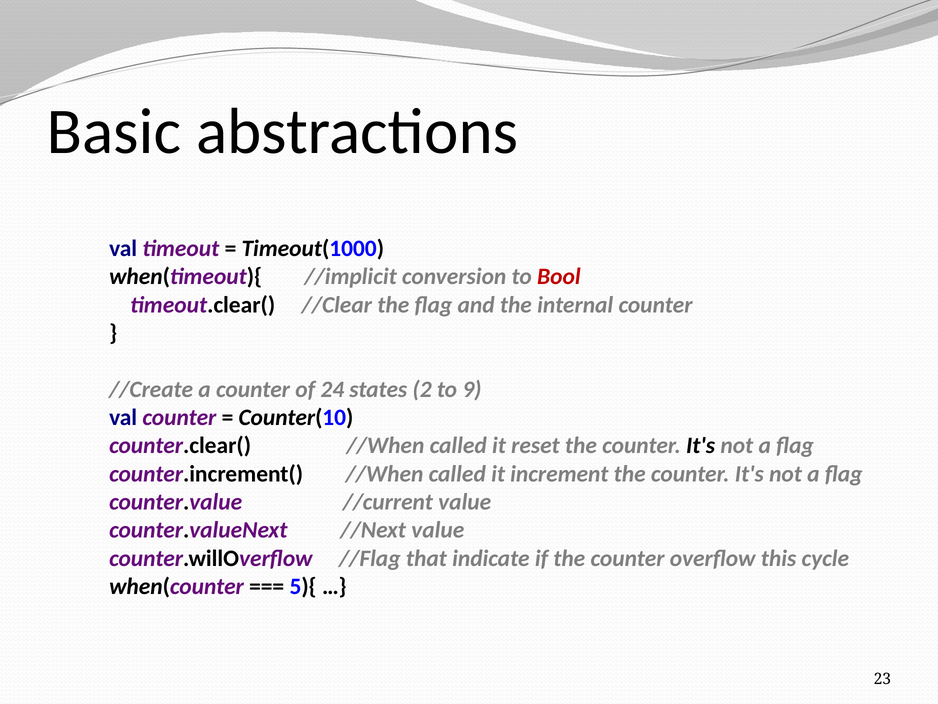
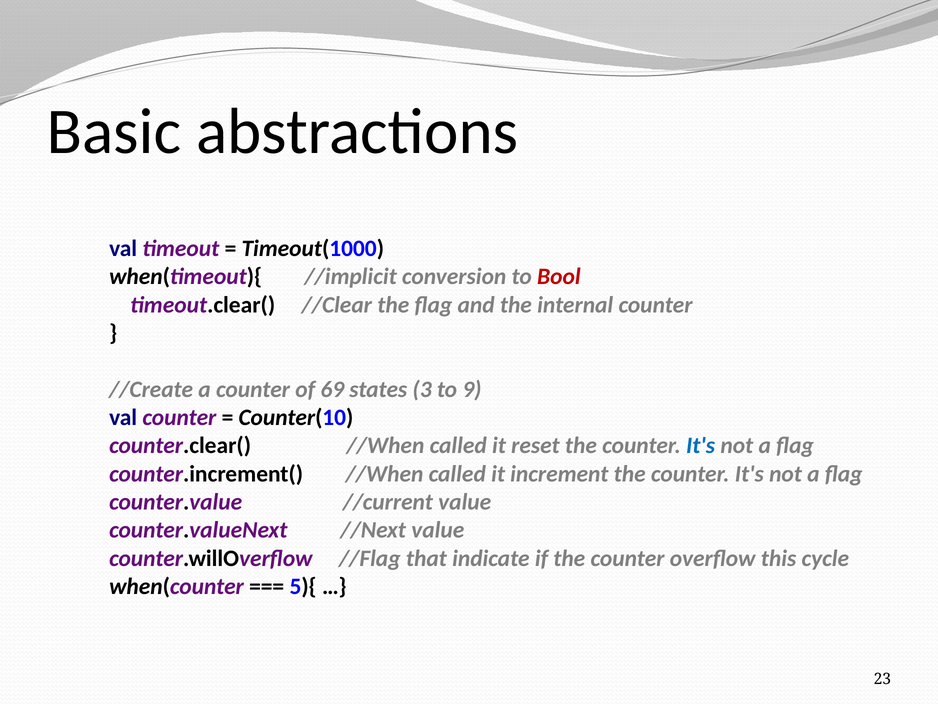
24: 24 -> 69
2: 2 -> 3
It's at (701, 445) colour: black -> blue
